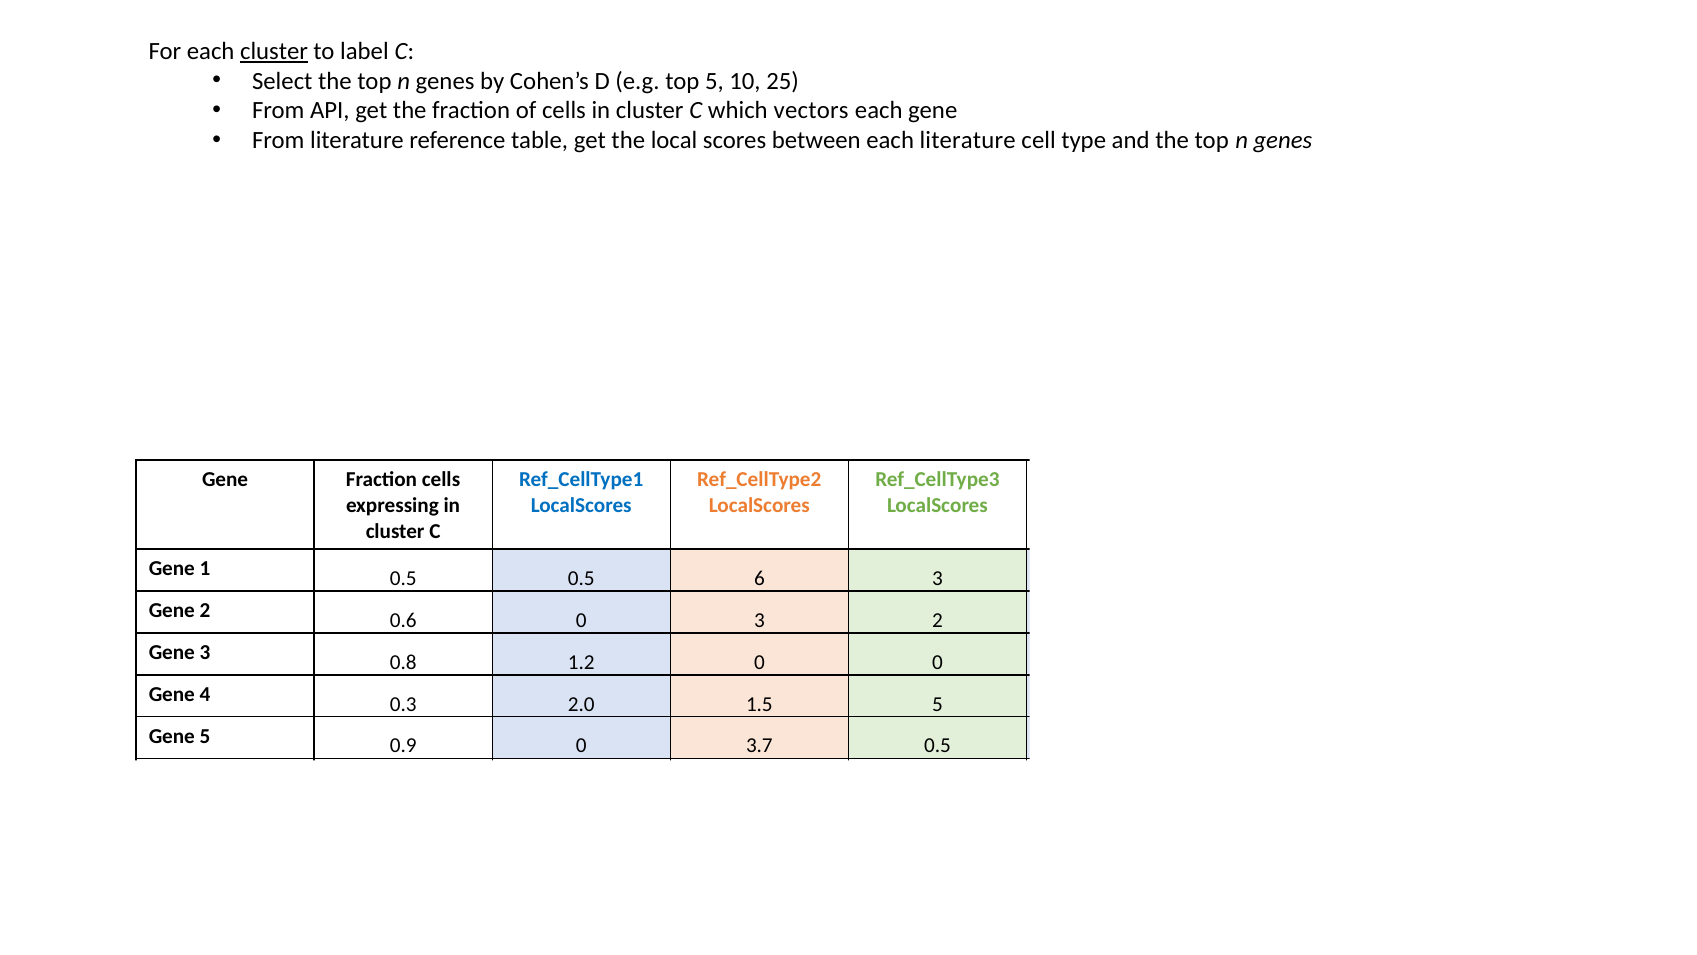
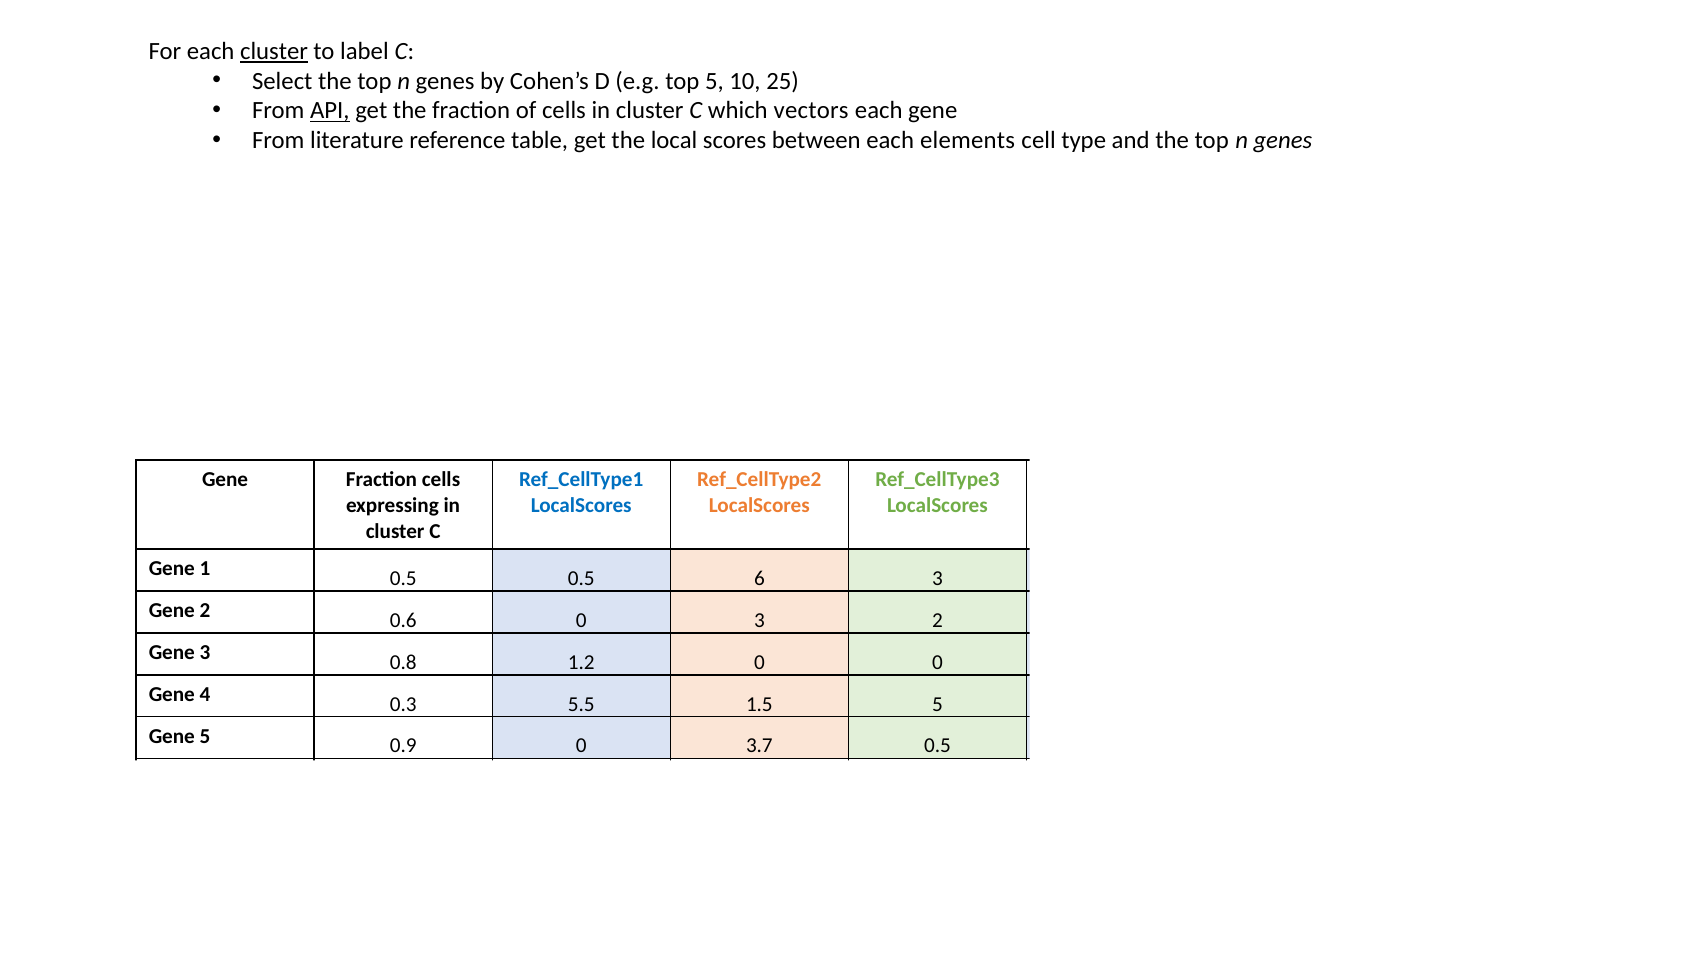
API underline: none -> present
each literature: literature -> elements
2.0: 2.0 -> 5.5
